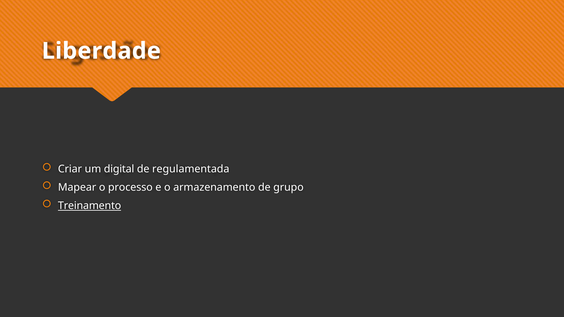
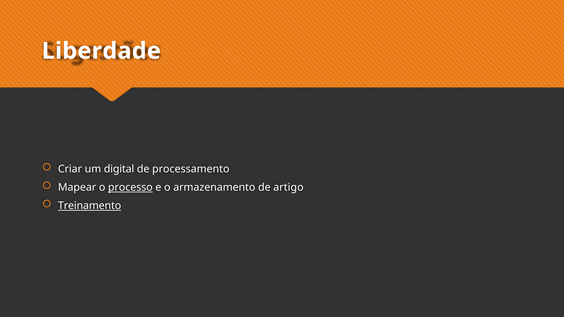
regulamentada: regulamentada -> processamento
processo underline: none -> present
grupo: grupo -> artigo
